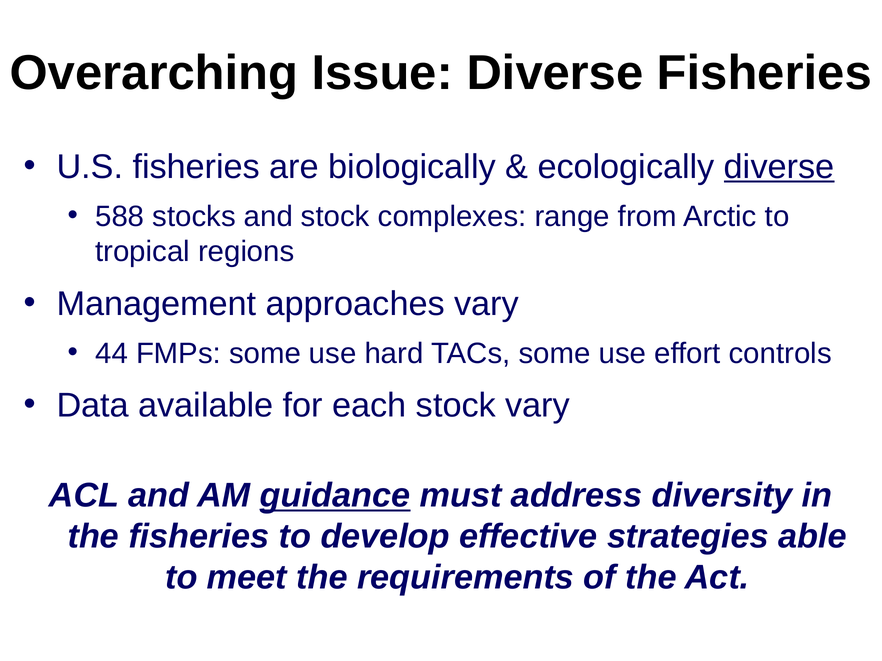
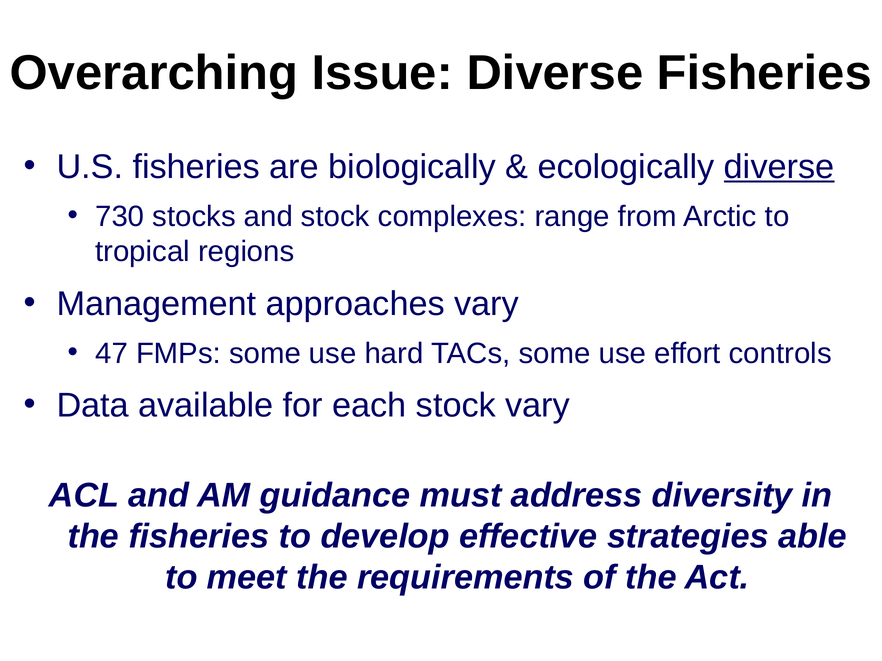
588: 588 -> 730
44: 44 -> 47
guidance underline: present -> none
